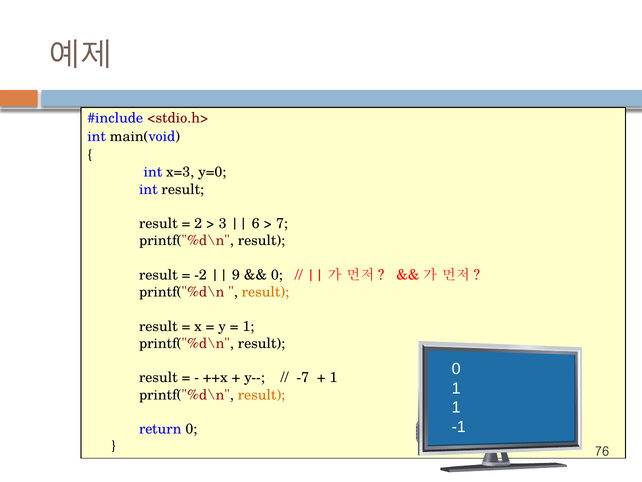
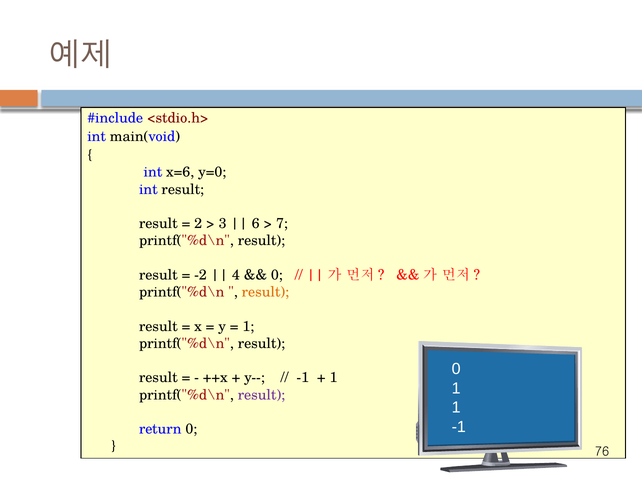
x=3: x=3 -> x=6
9: 9 -> 4
-7 at (303, 377): -7 -> -1
result at (261, 394) colour: orange -> purple
